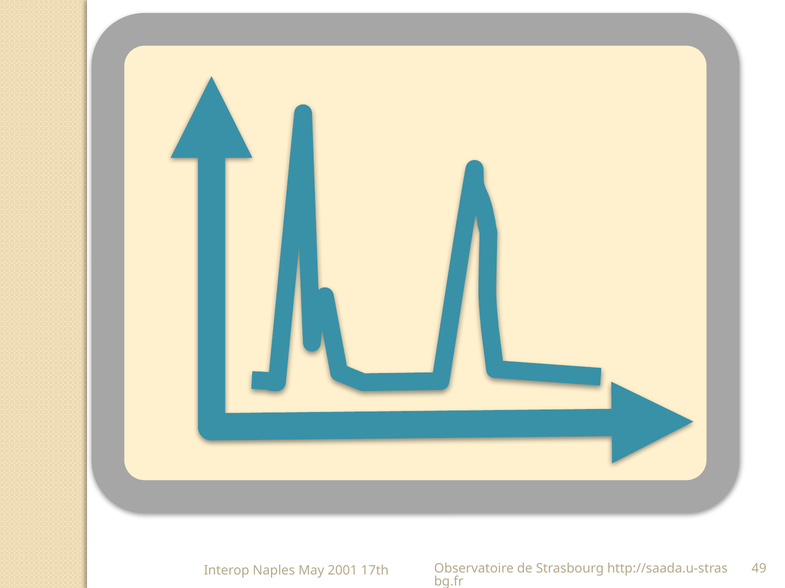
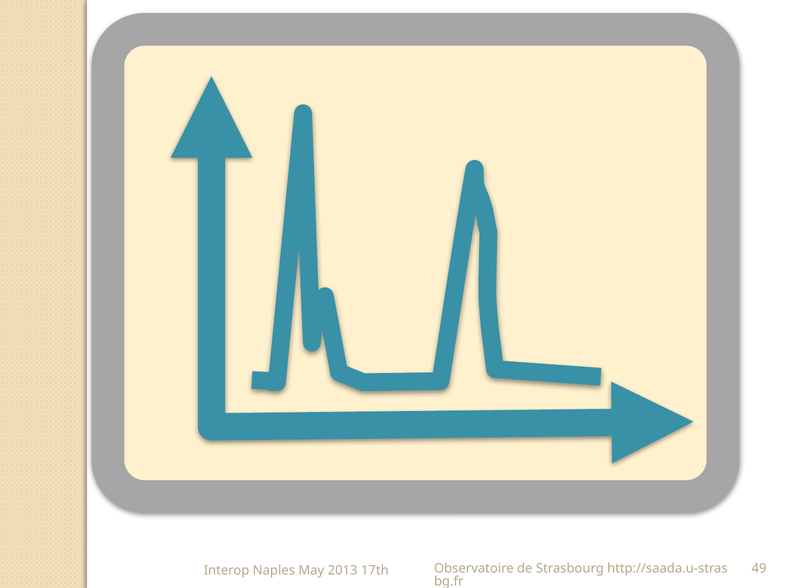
2001: 2001 -> 2013
